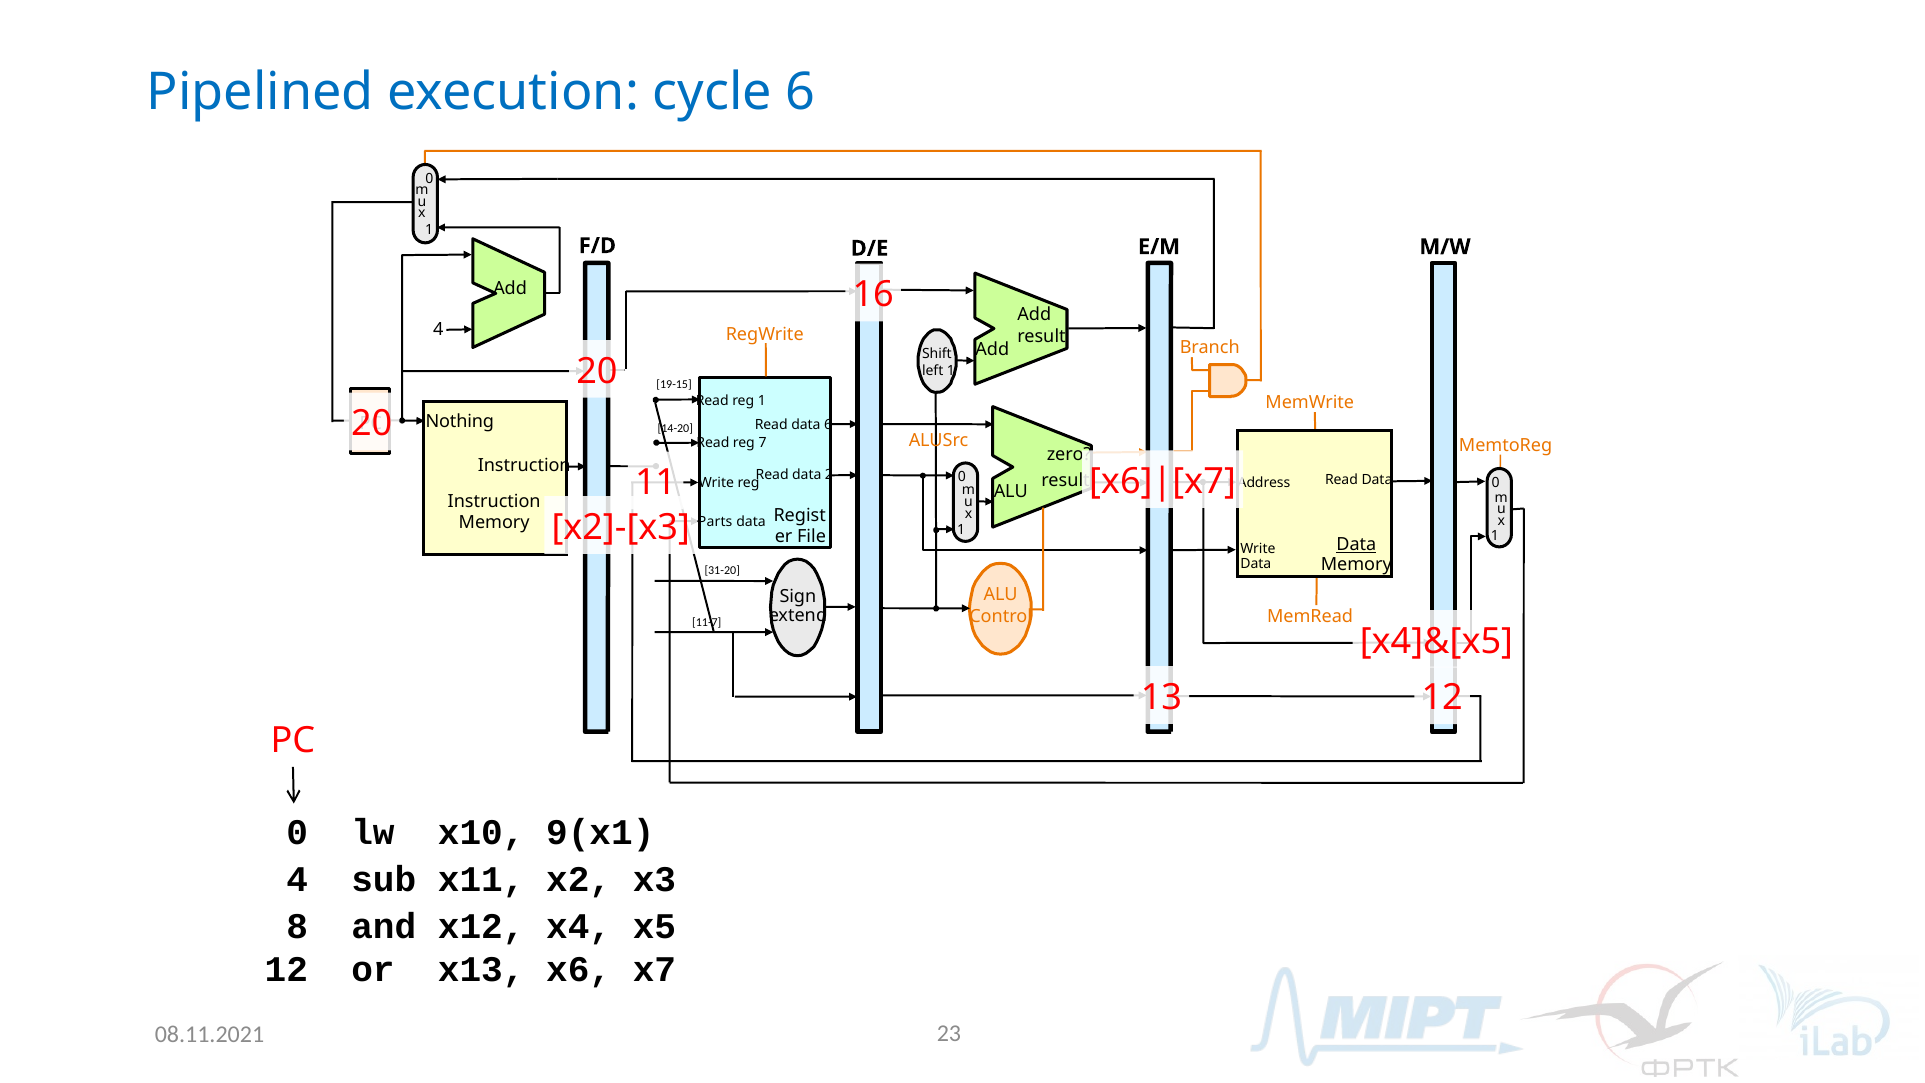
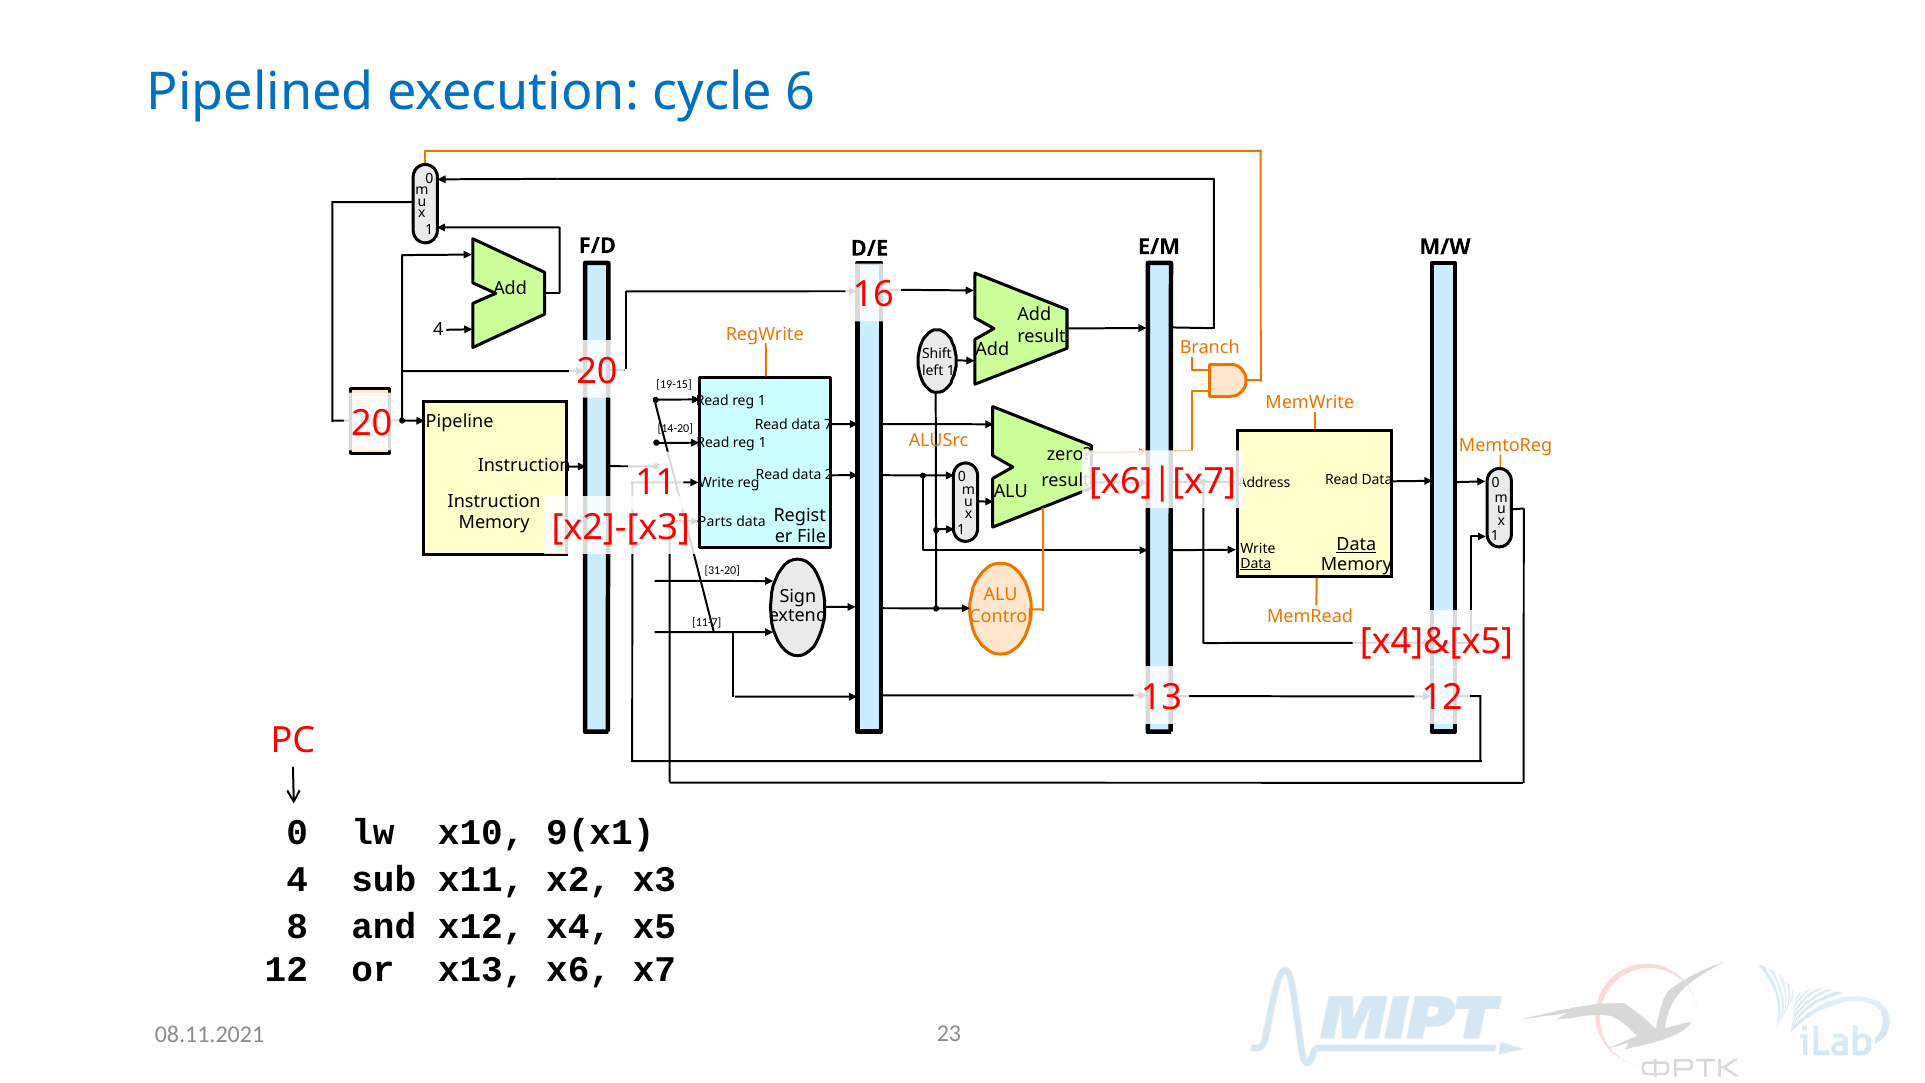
Nothing: Nothing -> Pipeline
data 6: 6 -> 7
7 at (763, 443): 7 -> 1
Data at (1256, 563) underline: none -> present
